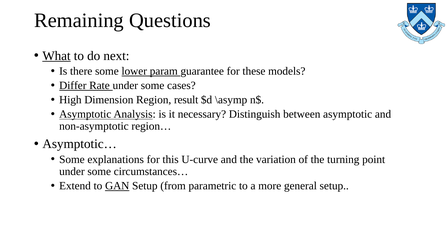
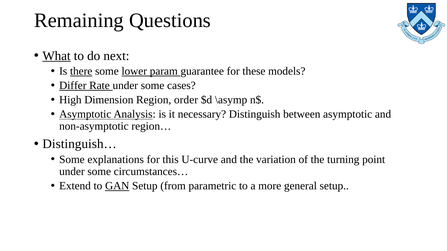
there underline: none -> present
result: result -> order
Asymptotic…: Asymptotic… -> Distinguish…
